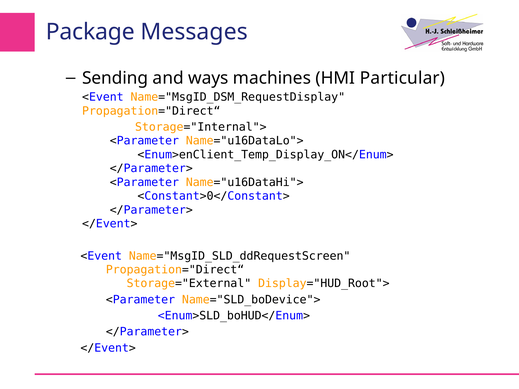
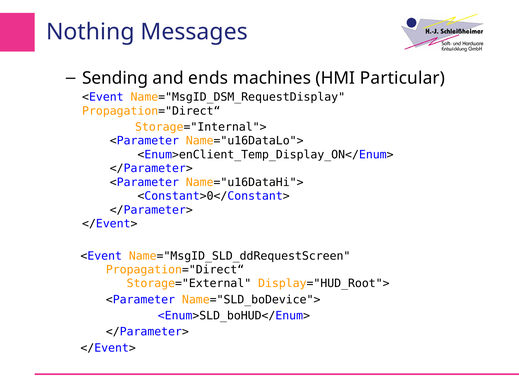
Package: Package -> Nothing
ways: ways -> ends
